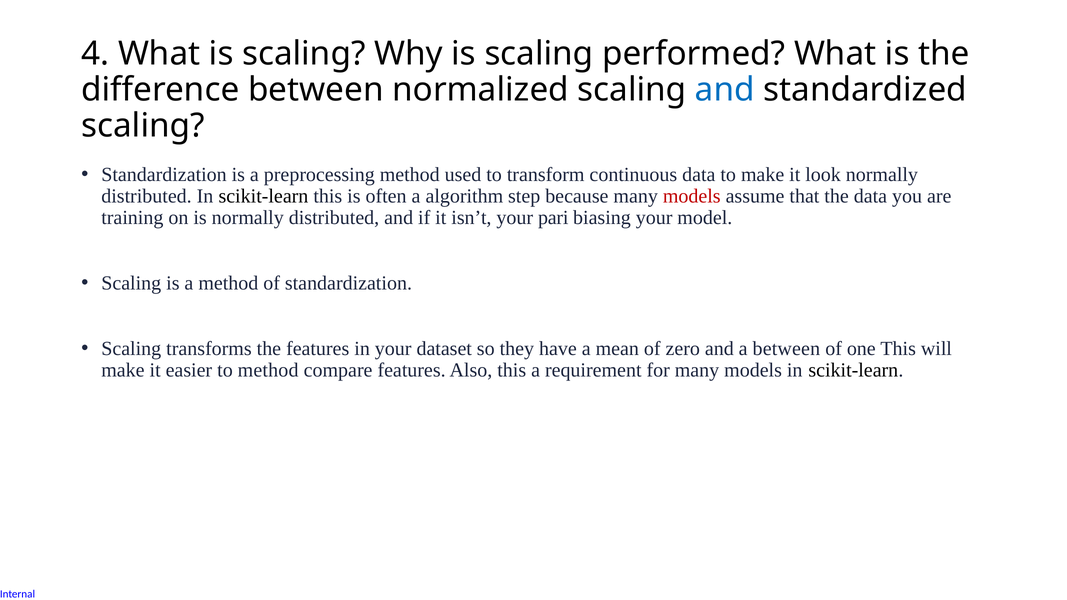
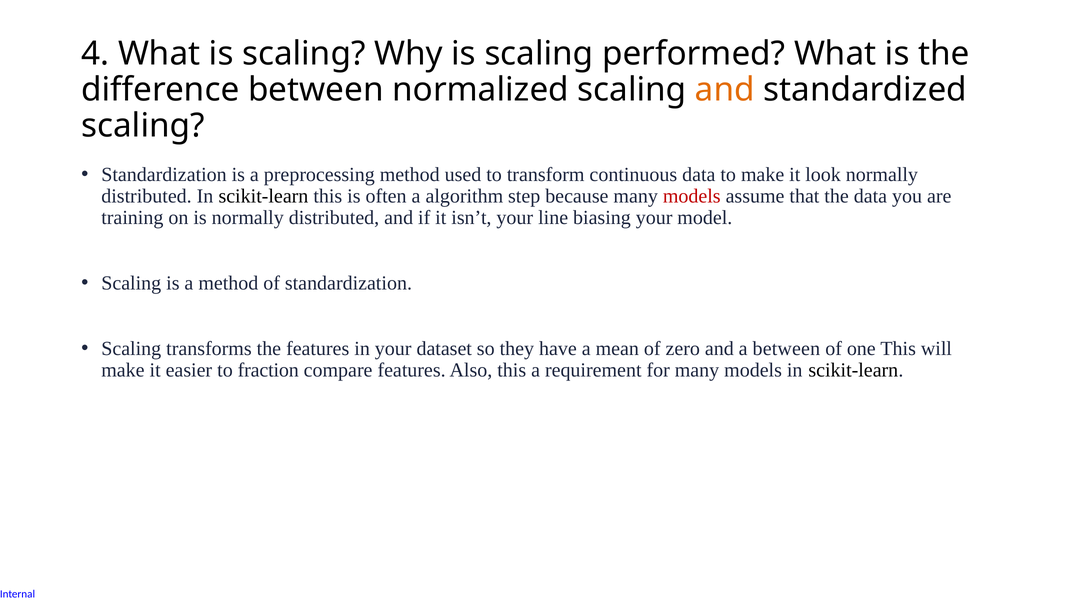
and at (725, 90) colour: blue -> orange
pari: pari -> line
to method: method -> fraction
